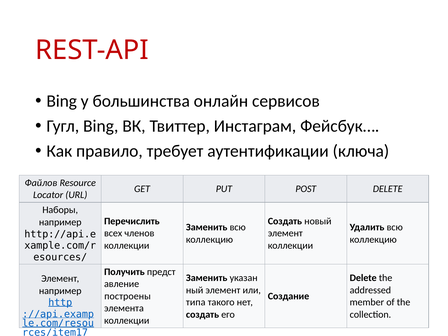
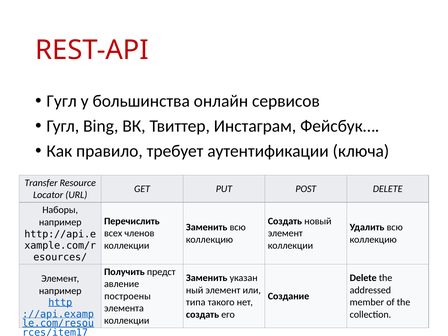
Bing at (62, 101): Bing -> Гугл
Файлов: Файлов -> Transfer
